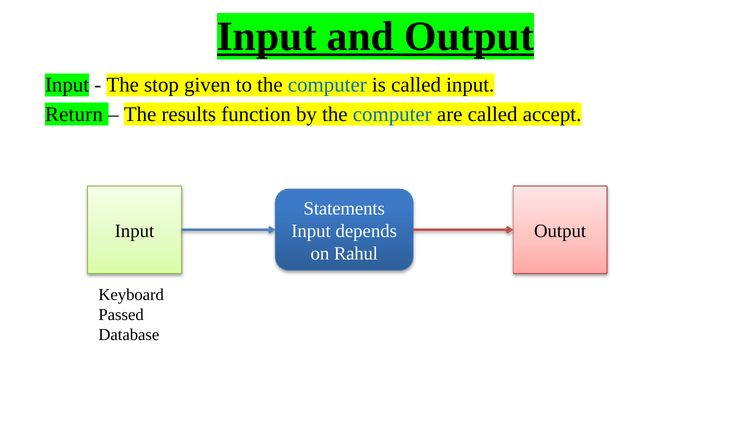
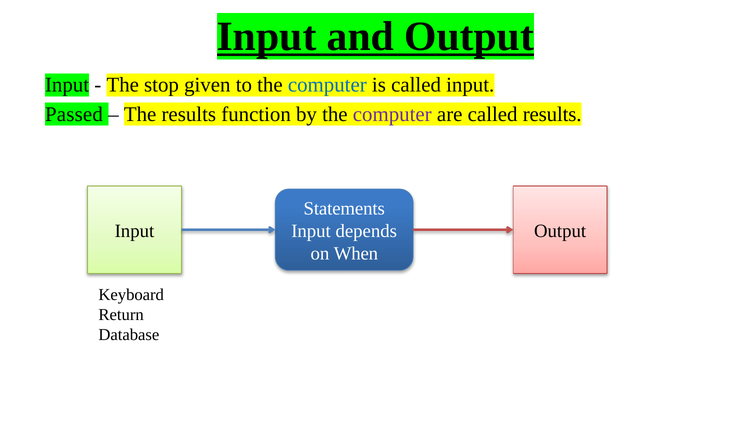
Return: Return -> Passed
computer at (392, 114) colour: blue -> purple
called accept: accept -> results
Rahul: Rahul -> When
Passed: Passed -> Return
